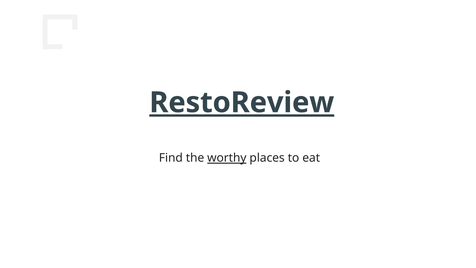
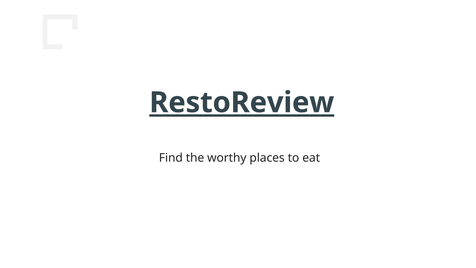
worthy underline: present -> none
